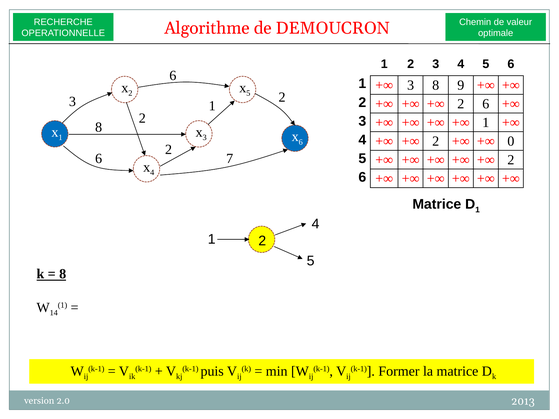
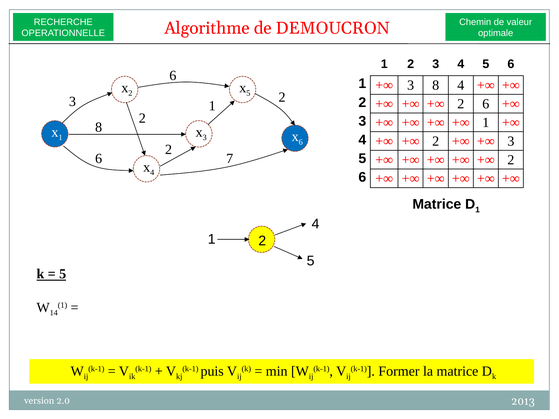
8 9: 9 -> 4
0 at (511, 141): 0 -> 3
8 at (63, 274): 8 -> 5
